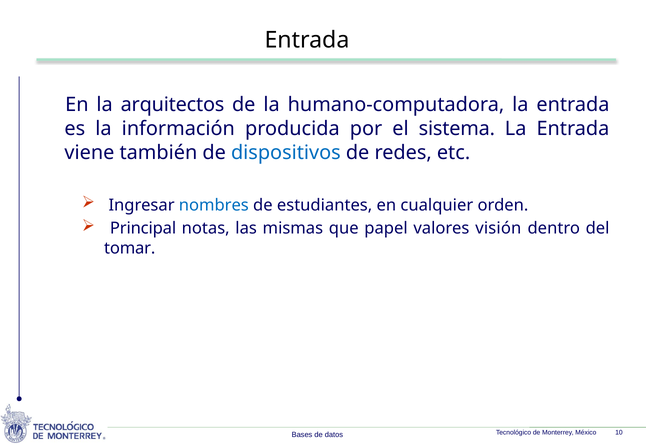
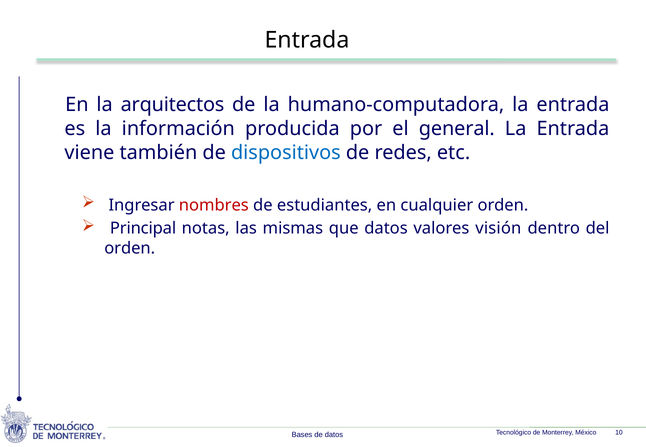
sistema: sistema -> general
nombres colour: blue -> red
que papel: papel -> datos
tomar at (130, 248): tomar -> orden
